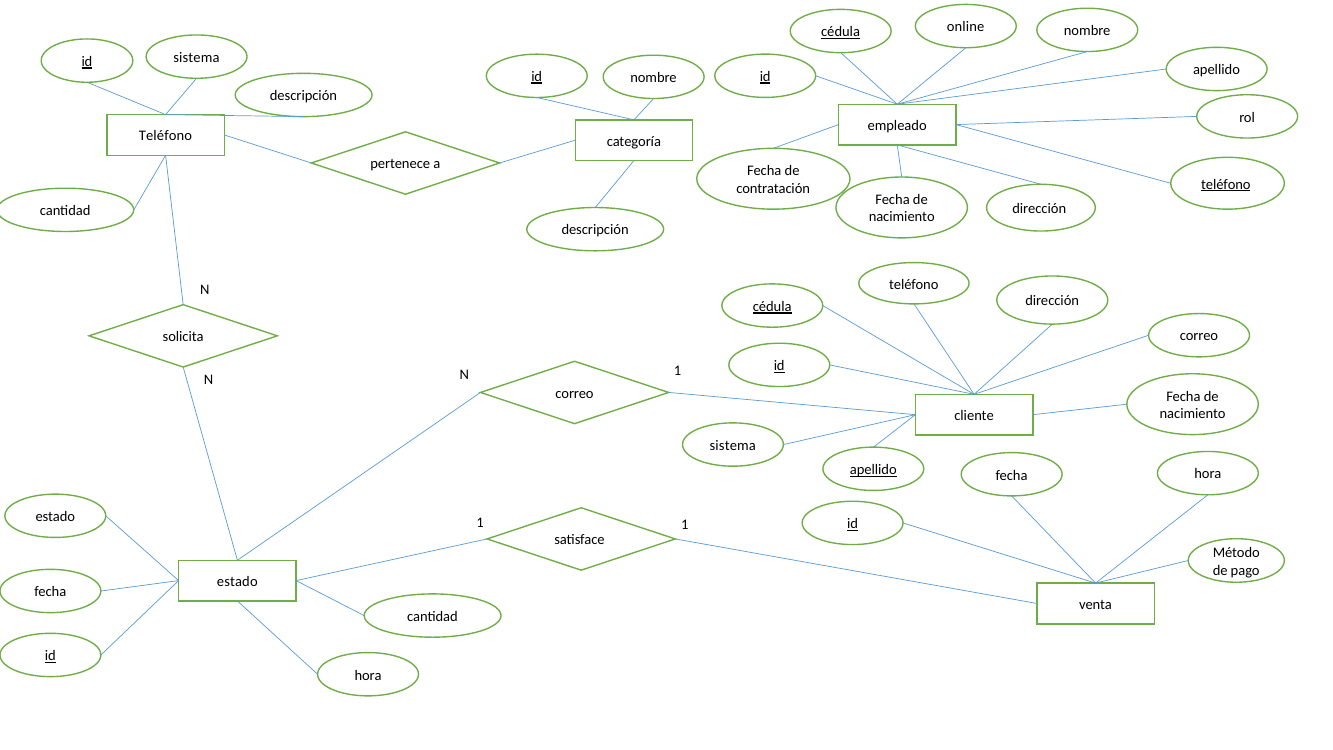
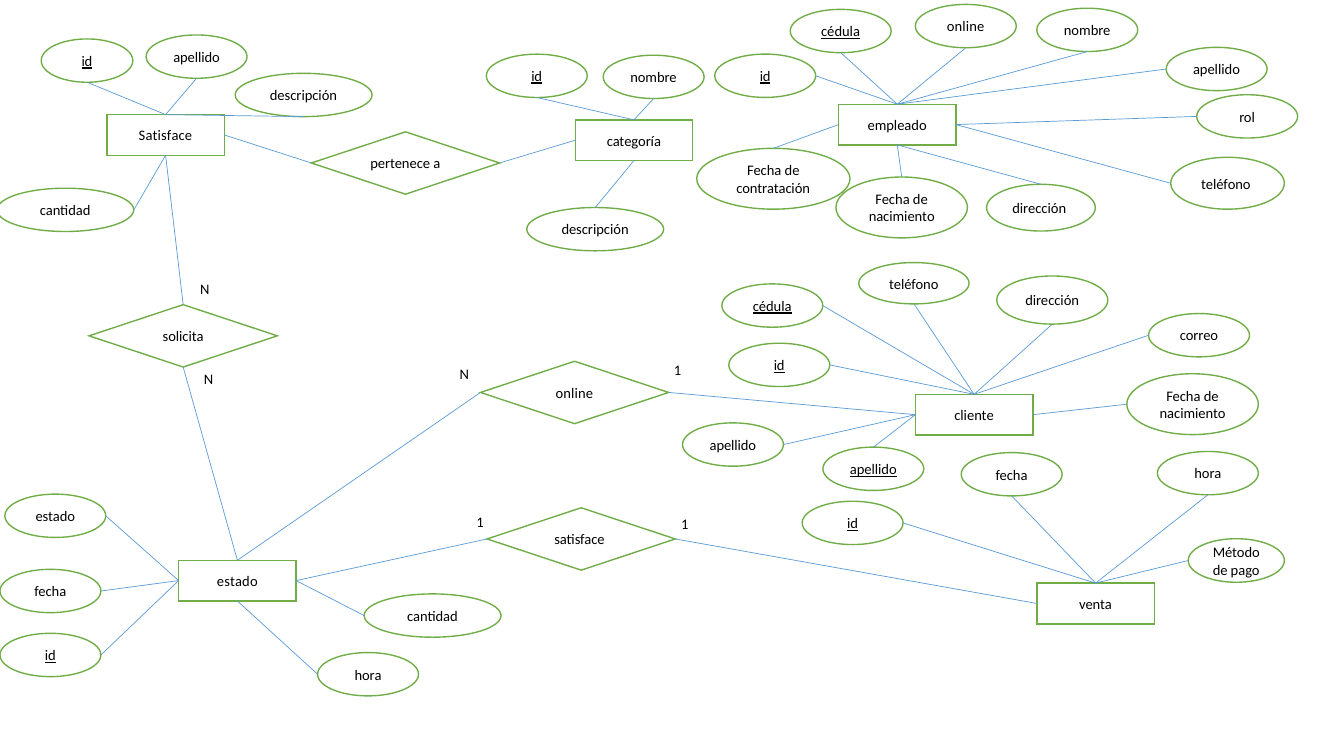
id sistema: sistema -> apellido
Teléfono at (165, 136): Teléfono -> Satisface
teléfono at (1226, 184) underline: present -> none
correo at (575, 393): correo -> online
sistema at (733, 445): sistema -> apellido
